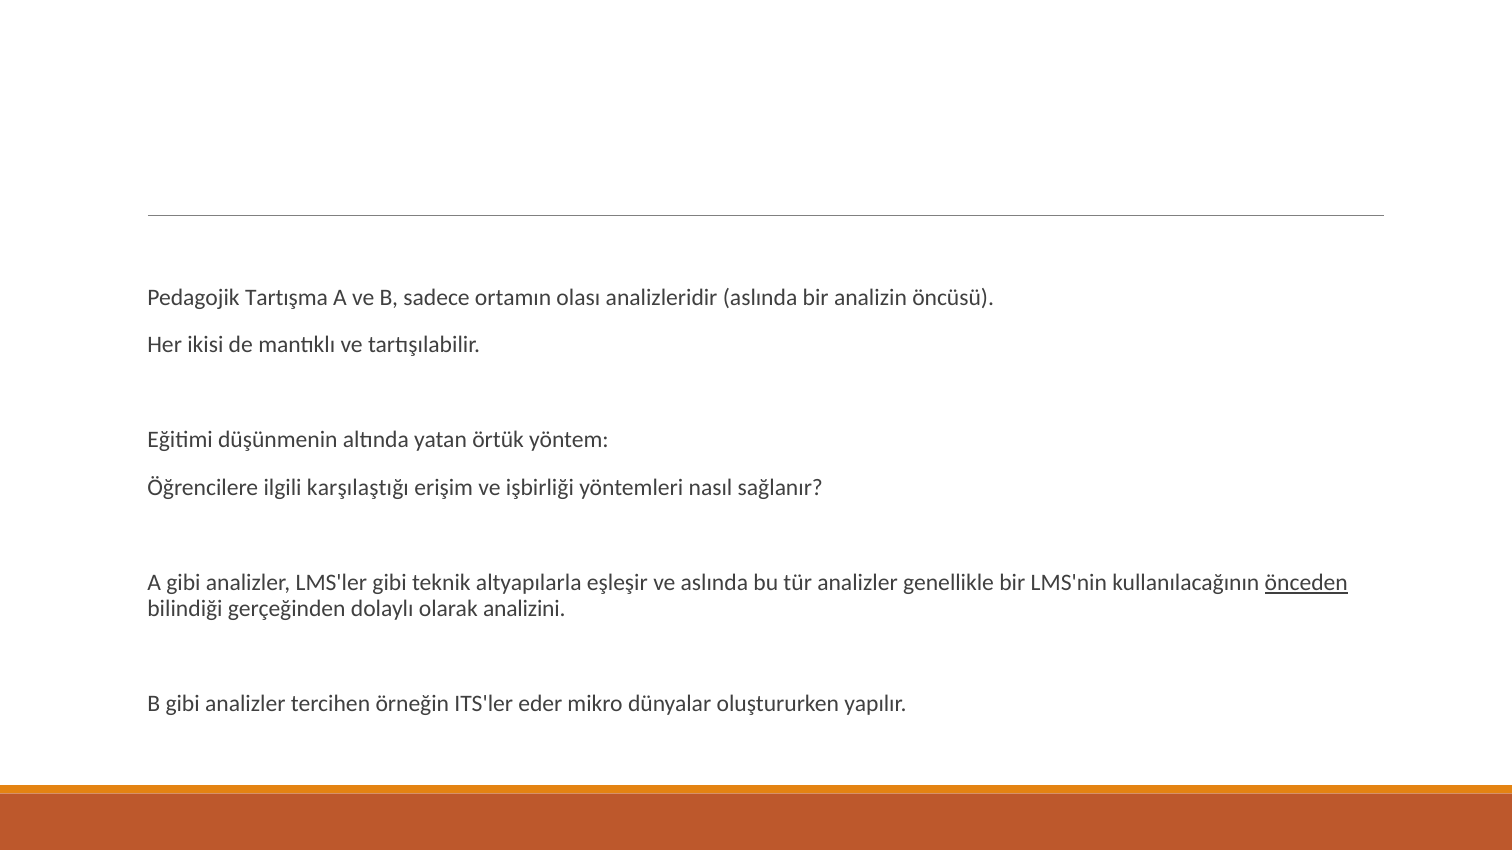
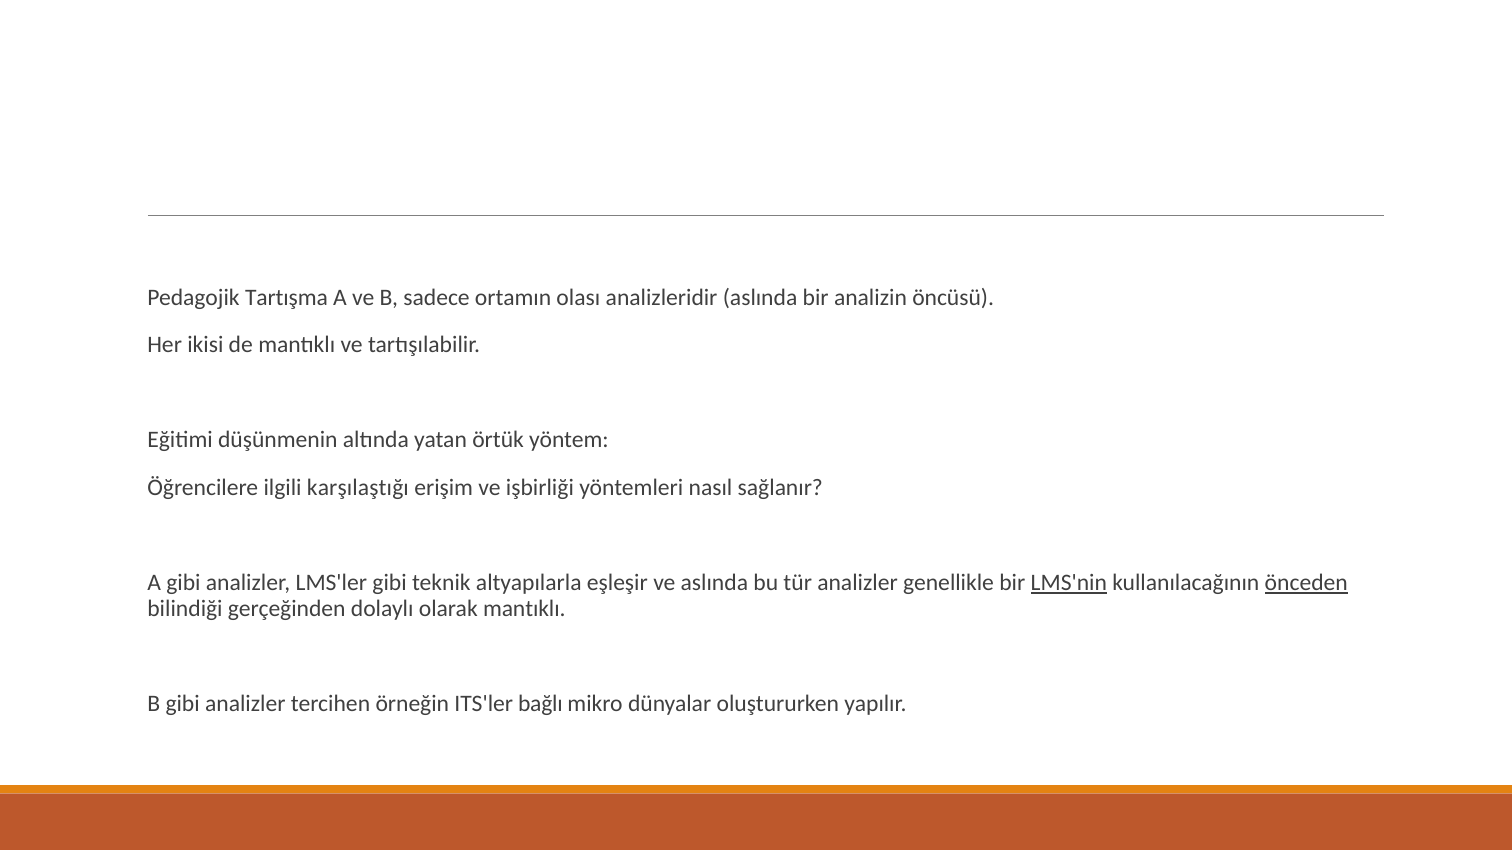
LMS'nin underline: none -> present
olarak analizini: analizini -> mantıklı
eder: eder -> bağlı
